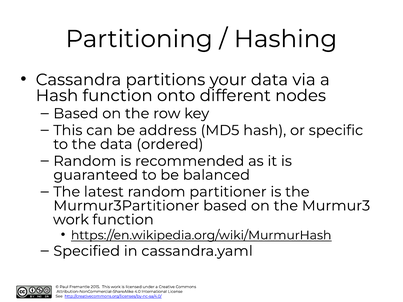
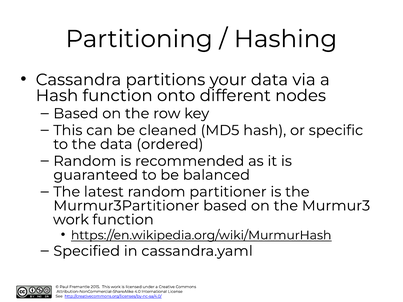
address: address -> cleaned
